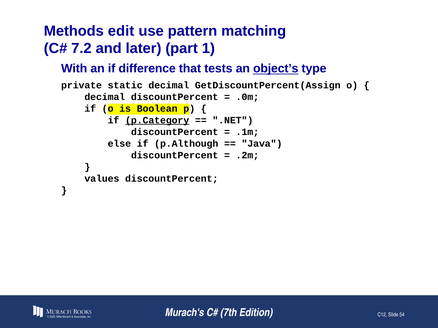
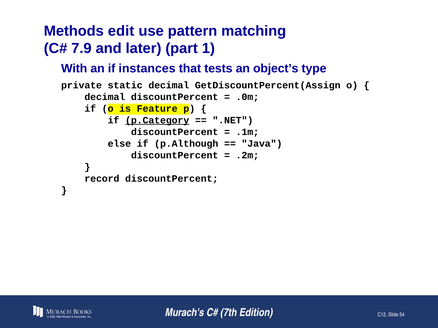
7.2: 7.2 -> 7.9
difference: difference -> instances
object’s underline: present -> none
Boolean: Boolean -> Feature
values: values -> record
